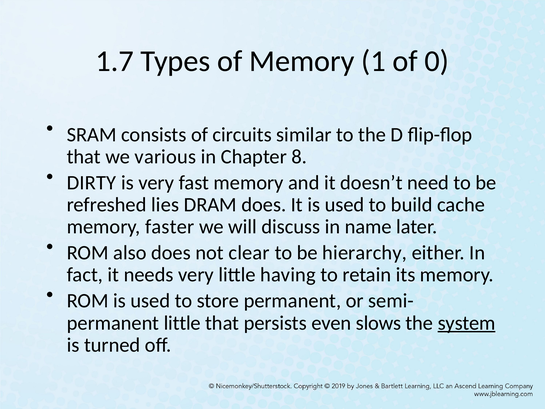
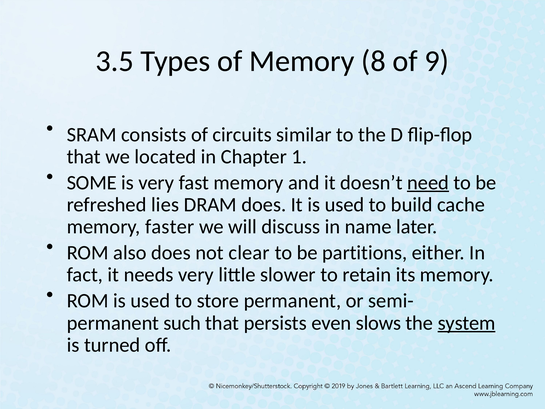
1.7: 1.7 -> 3.5
1: 1 -> 8
0: 0 -> 9
various: various -> located
8: 8 -> 1
DIRTY: DIRTY -> SOME
need underline: none -> present
hierarchy: hierarchy -> partitions
having: having -> slower
permanent little: little -> such
